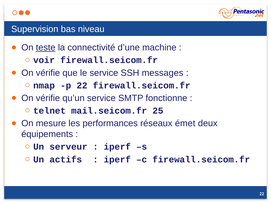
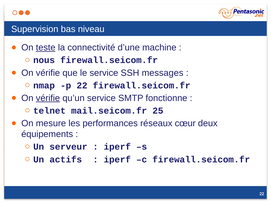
voir: voir -> nous
vérifie at (48, 98) underline: none -> present
émet: émet -> cœur
